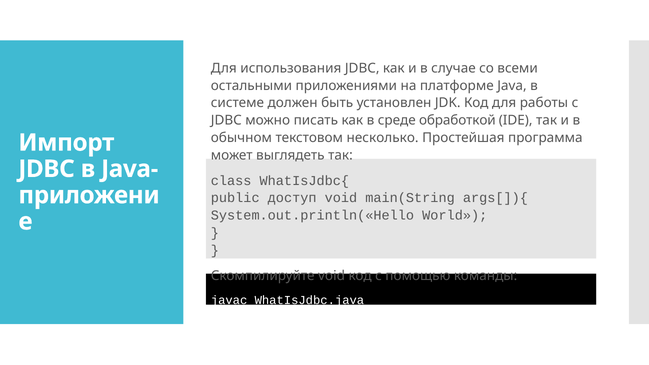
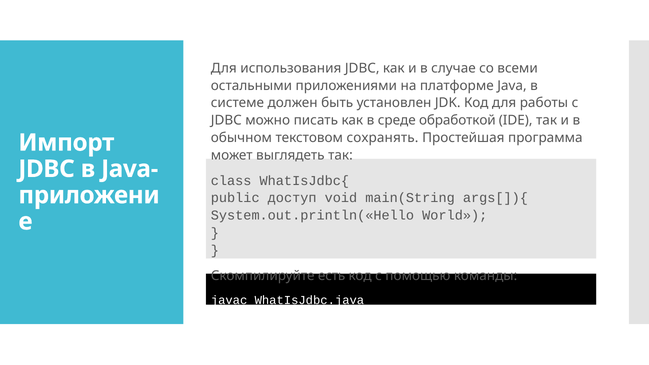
несколько: несколько -> сохранять
Скомпилируйте void: void -> есть
